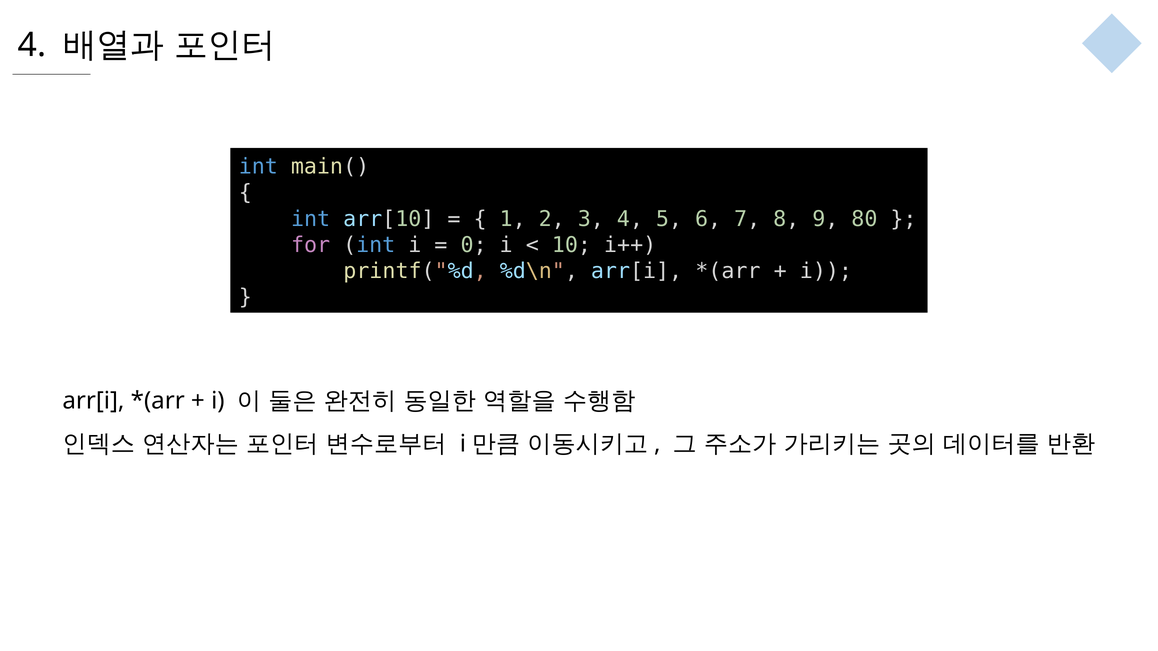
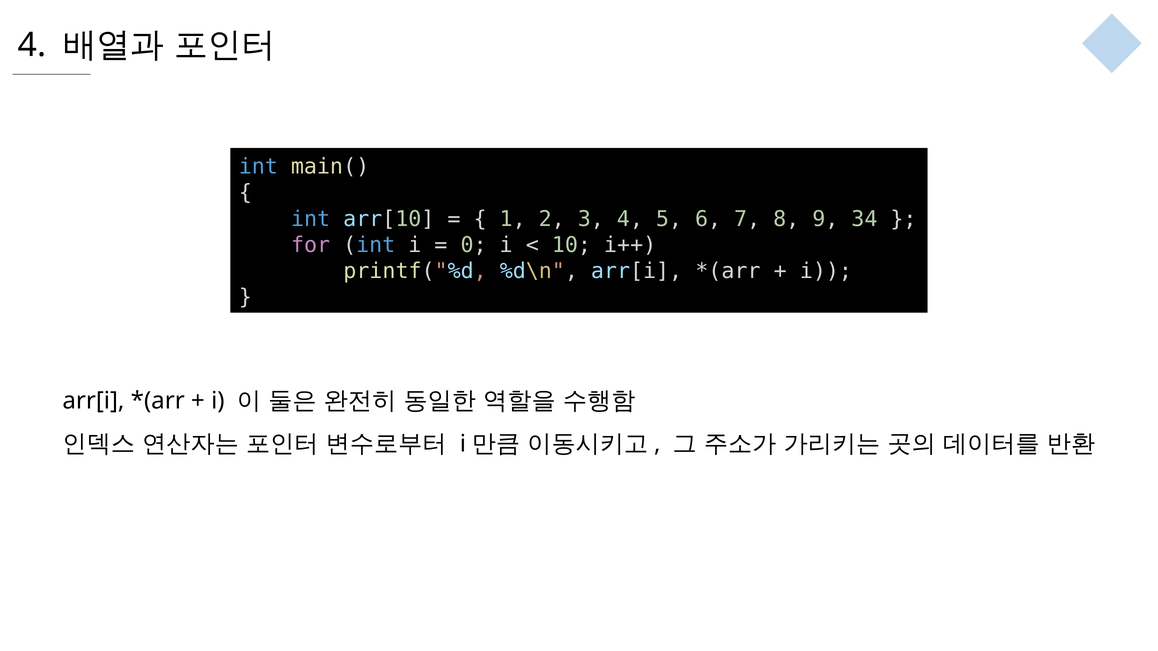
80: 80 -> 34
